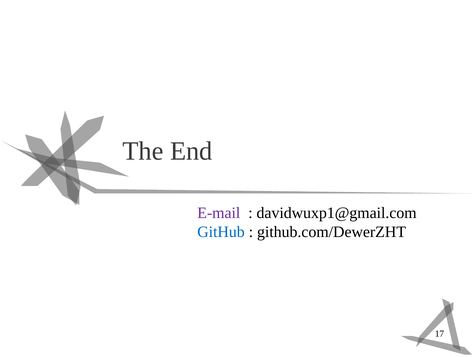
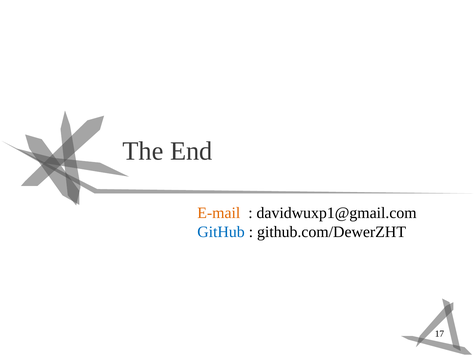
E-mail colour: purple -> orange
